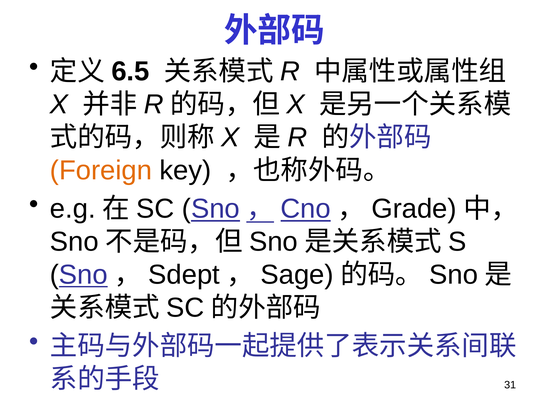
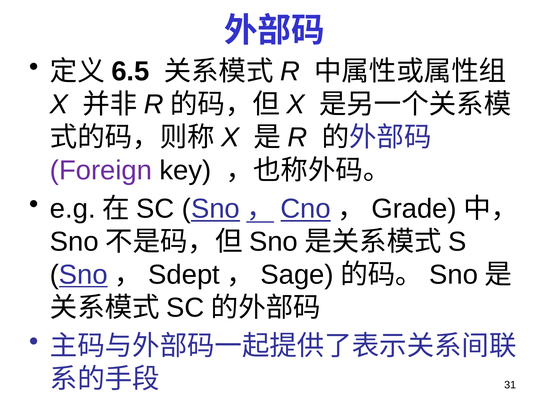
Foreign colour: orange -> purple
